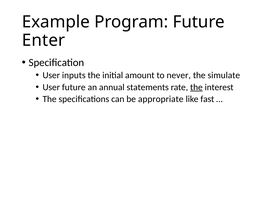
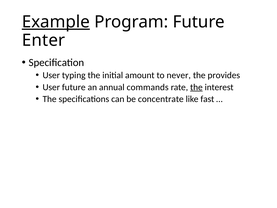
Example underline: none -> present
inputs: inputs -> typing
simulate: simulate -> provides
statements: statements -> commands
appropriate: appropriate -> concentrate
